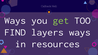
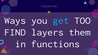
get colour: light green -> light blue
layers ways: ways -> them
resources: resources -> functions
